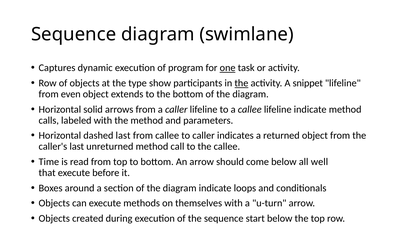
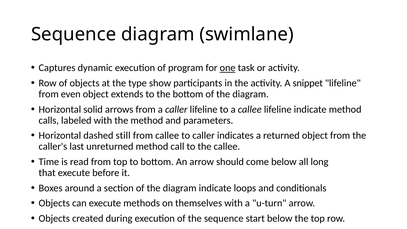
the at (241, 83) underline: present -> none
dashed last: last -> still
well: well -> long
